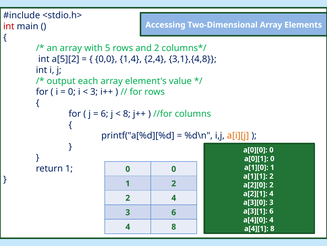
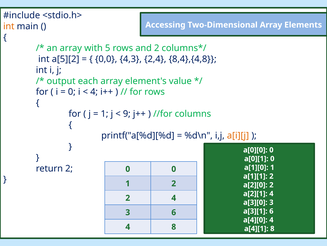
int at (9, 26) colour: red -> orange
1,4: 1,4 -> 4,3
3,1},{4,8: 3,1},{4,8 -> 8,4},{4,8
3 at (94, 92): 3 -> 4
6 at (105, 113): 6 -> 1
8 at (127, 113): 8 -> 9
return 1: 1 -> 2
